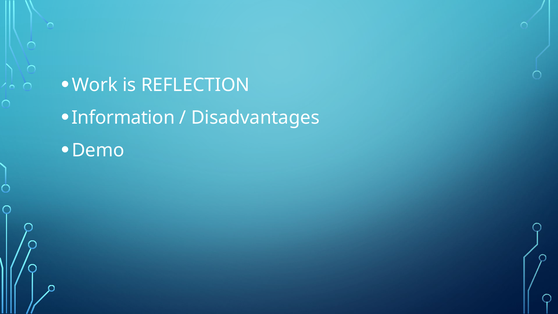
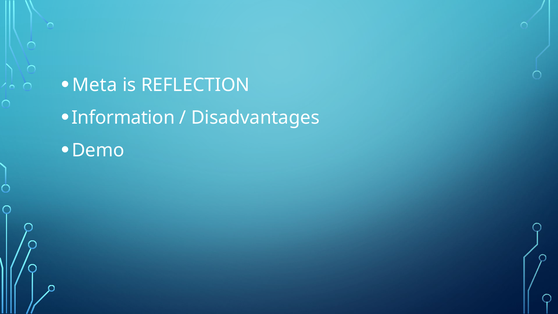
Work: Work -> Meta
